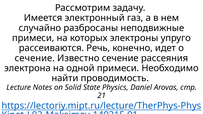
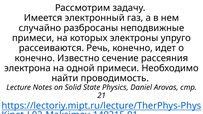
сечение at (35, 58): сечение -> конечно
